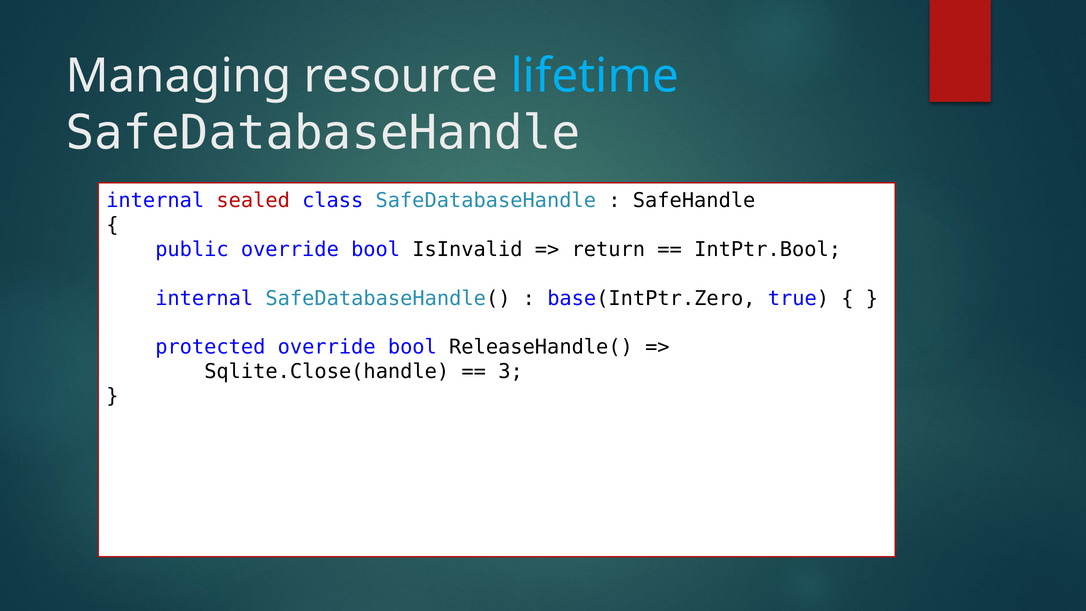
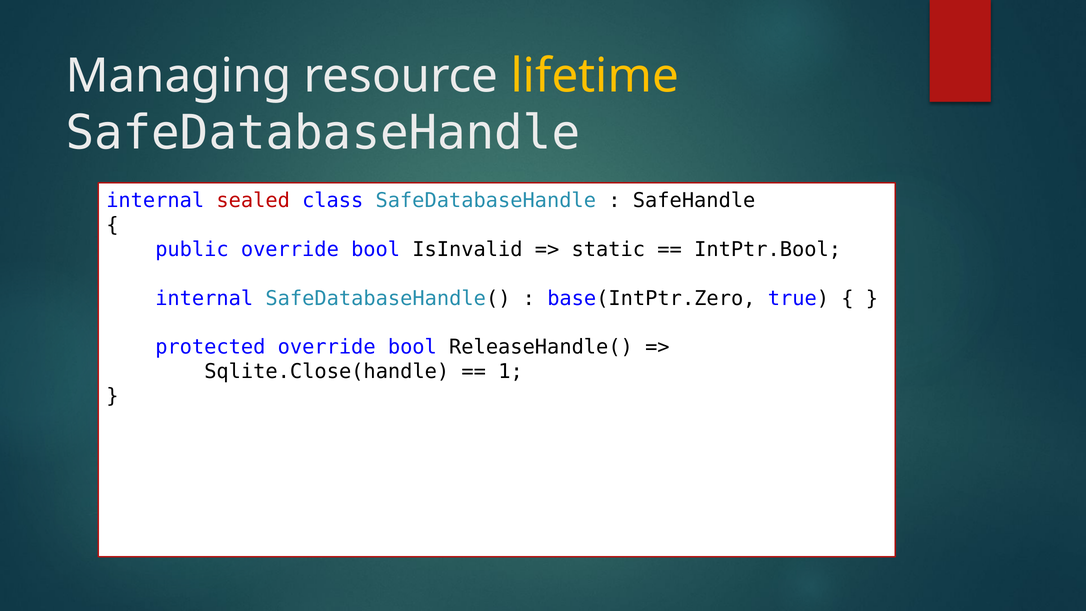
lifetime colour: light blue -> yellow
return: return -> static
3: 3 -> 1
